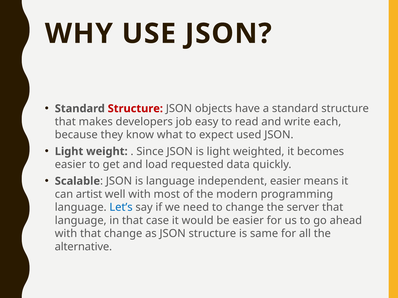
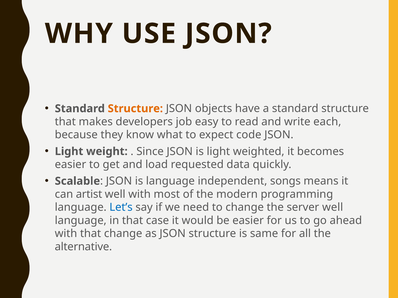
Structure at (135, 109) colour: red -> orange
used: used -> code
independent easier: easier -> songs
server that: that -> well
